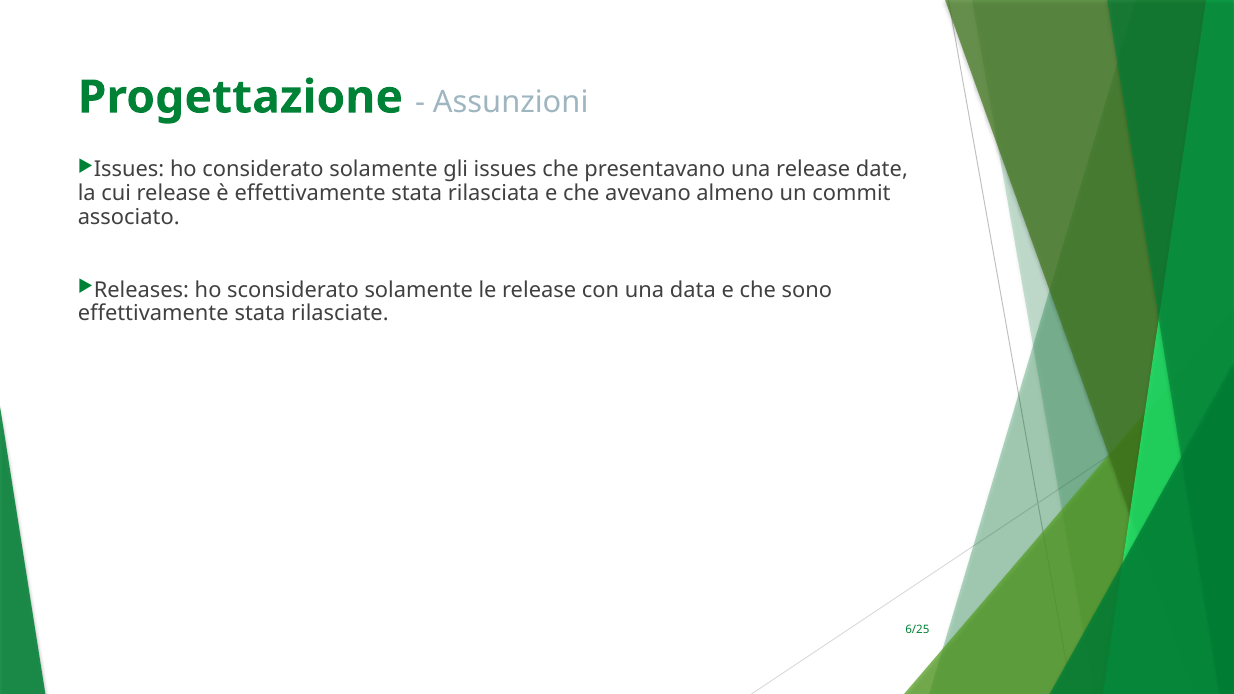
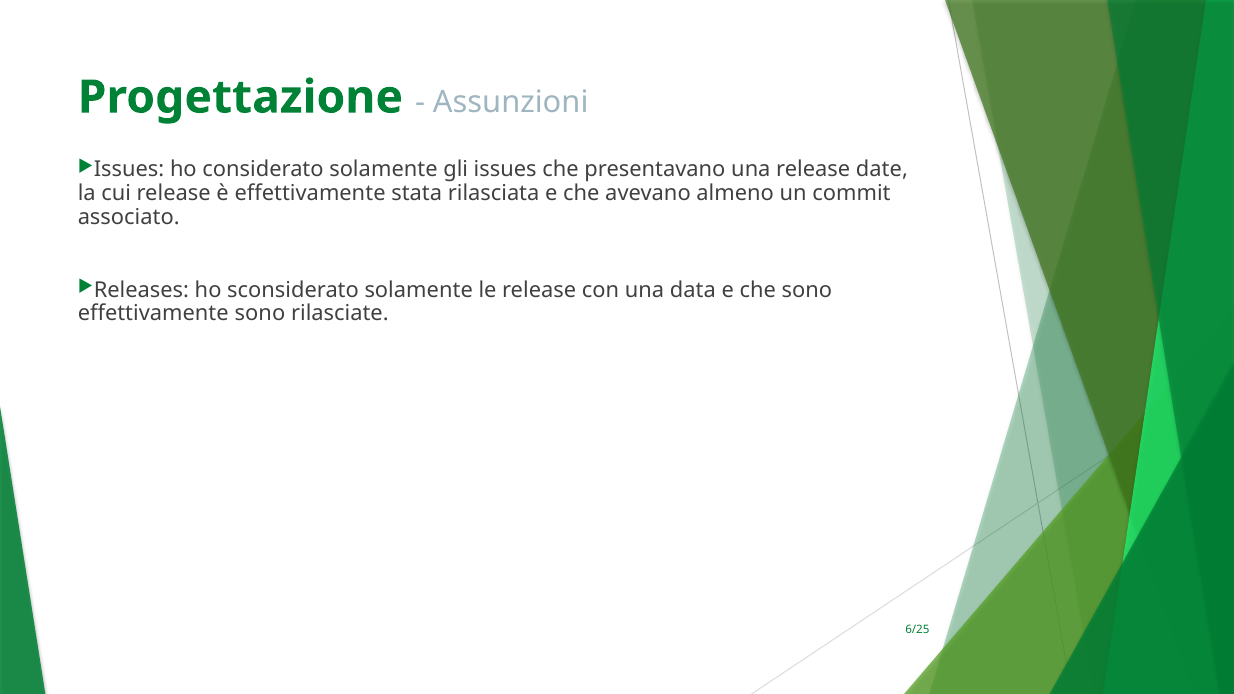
stata at (260, 314): stata -> sono
